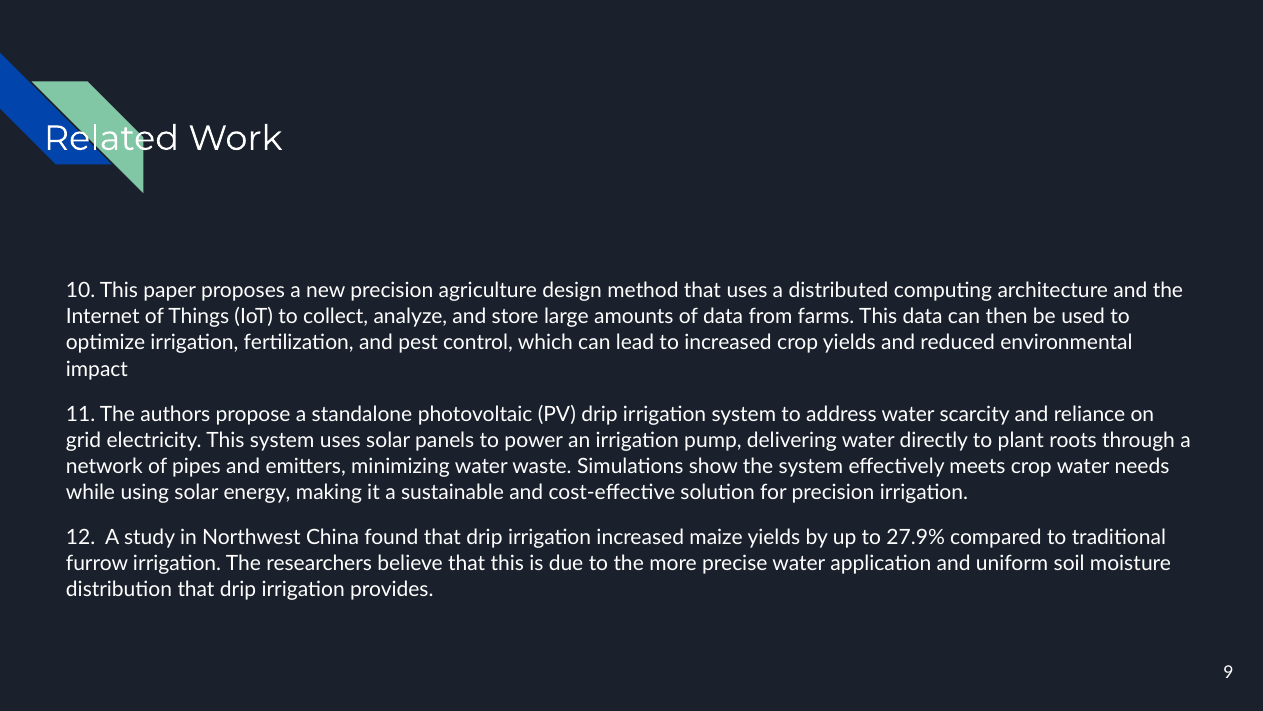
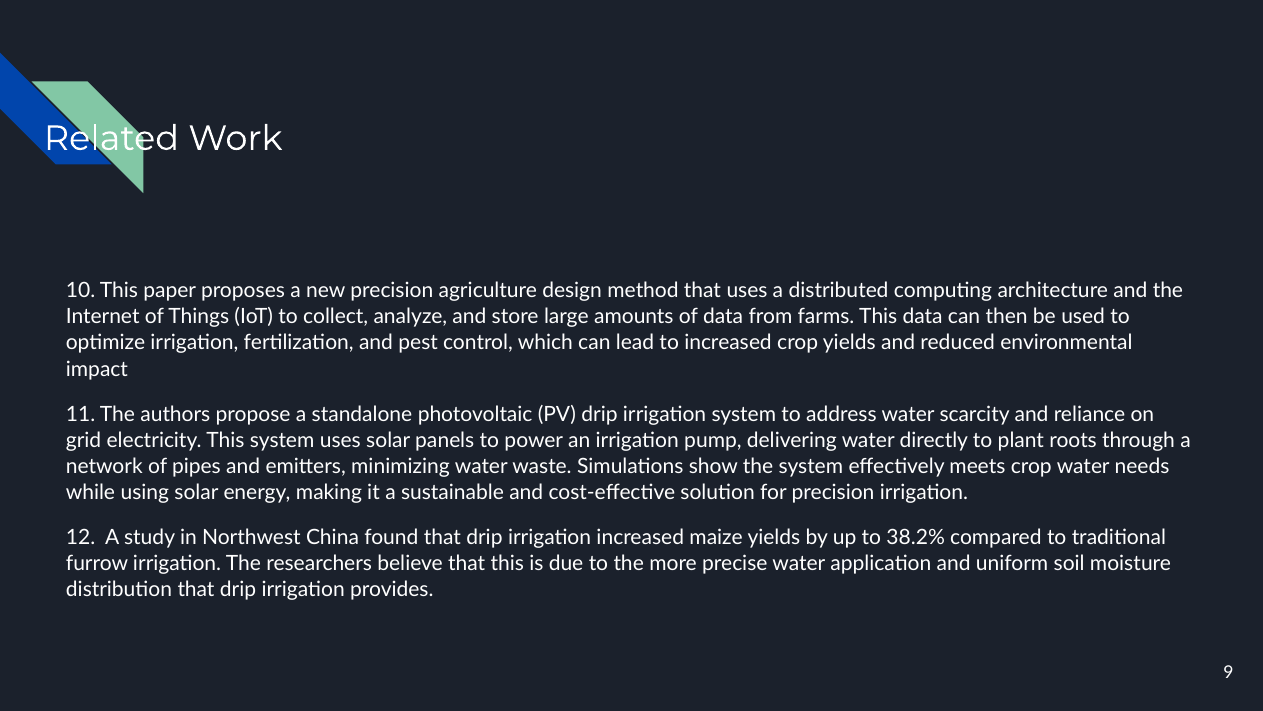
27.9%: 27.9% -> 38.2%
